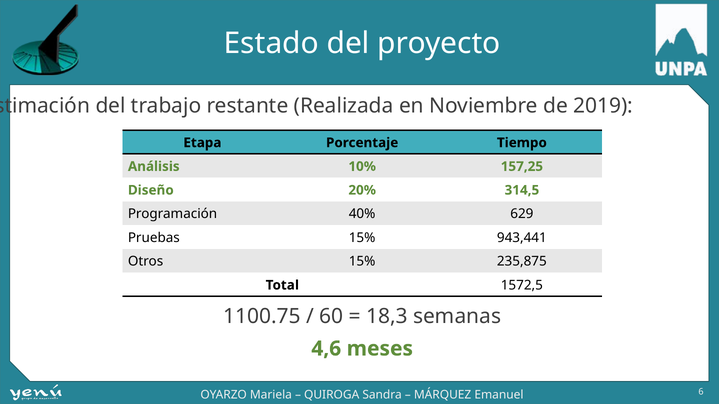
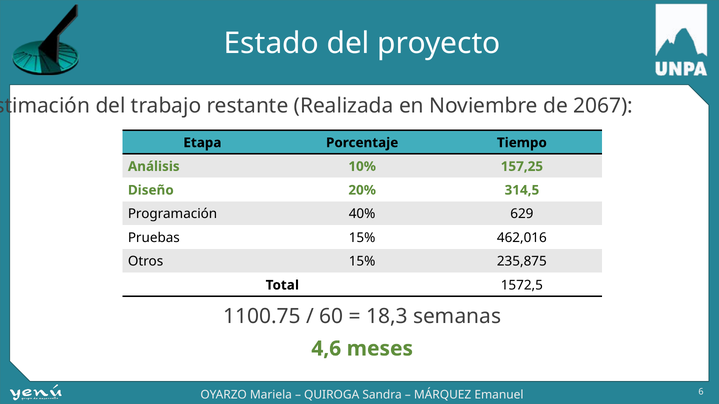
2019: 2019 -> 2067
943,441: 943,441 -> 462,016
